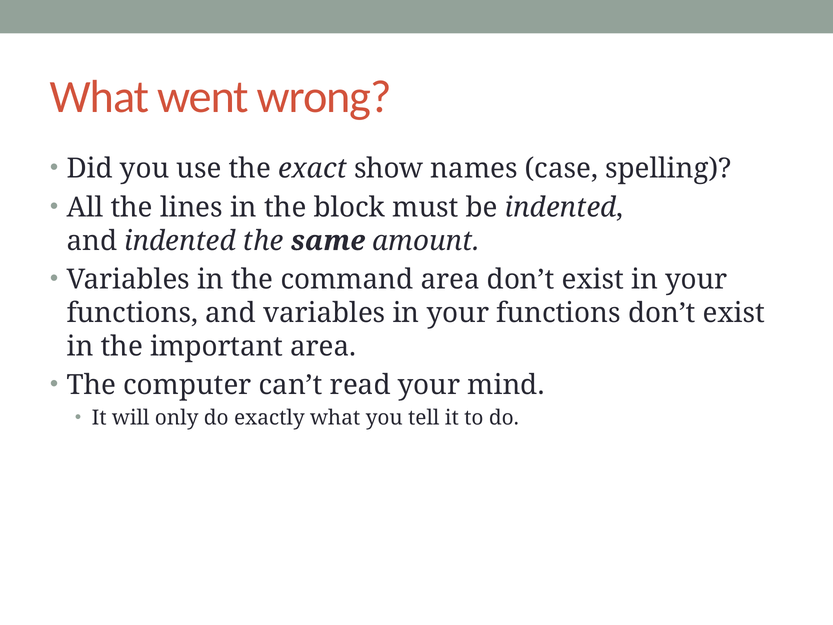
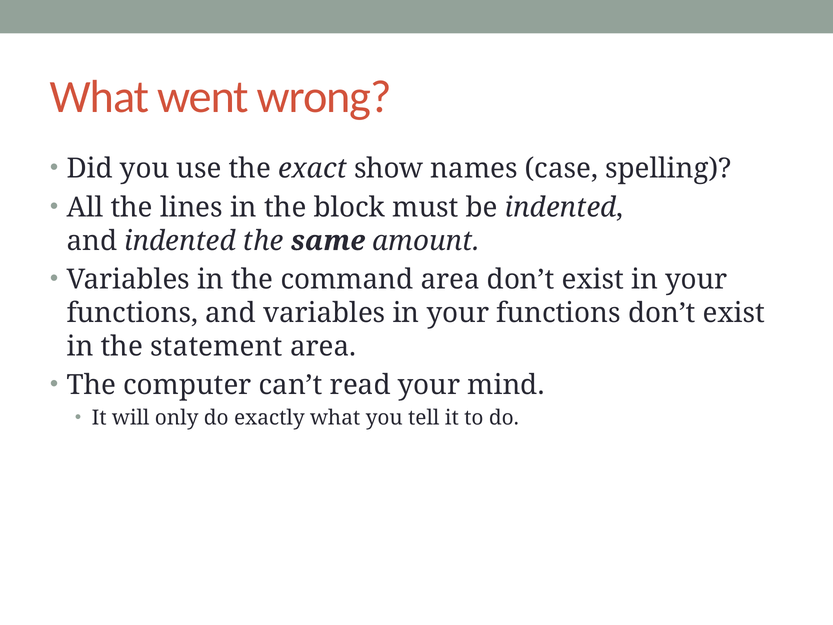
important: important -> statement
